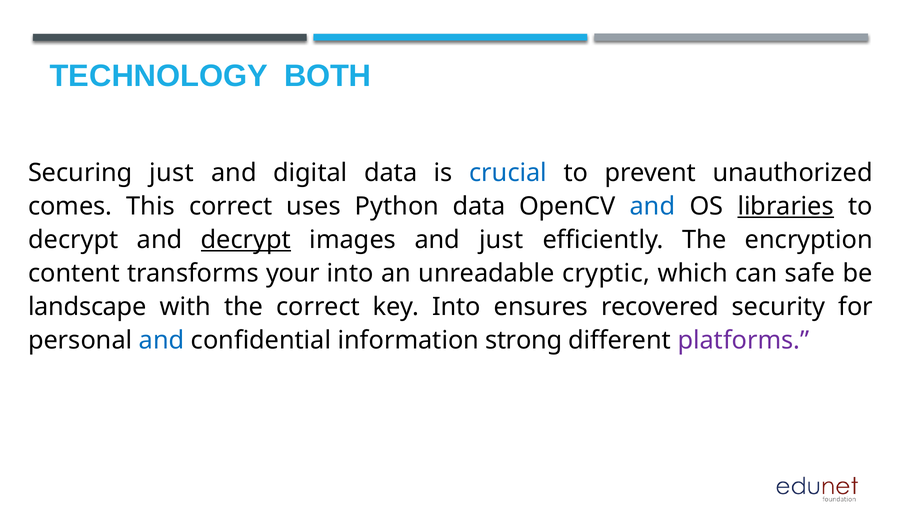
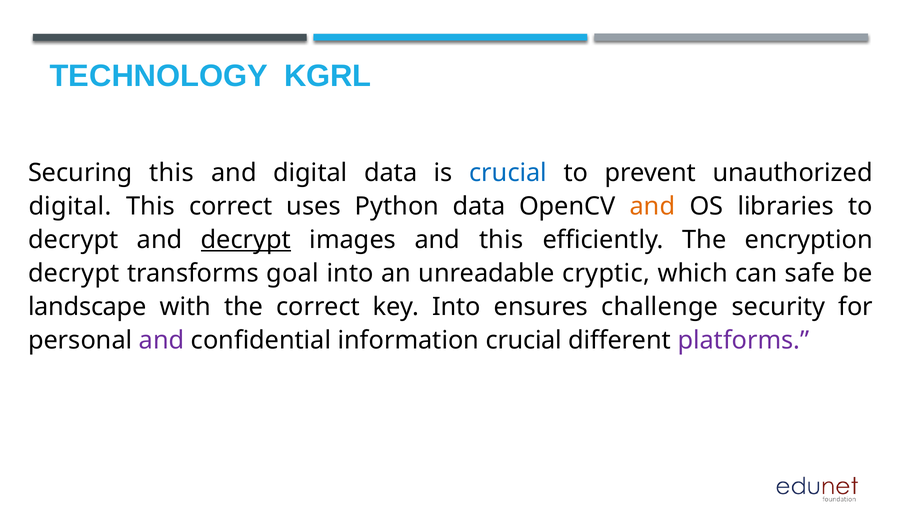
BOTH: BOTH -> KGRL
Securing just: just -> this
comes at (70, 206): comes -> digital
and at (653, 206) colour: blue -> orange
libraries underline: present -> none
and just: just -> this
content at (74, 273): content -> decrypt
your: your -> goal
recovered: recovered -> challenge
and at (162, 340) colour: blue -> purple
information strong: strong -> crucial
